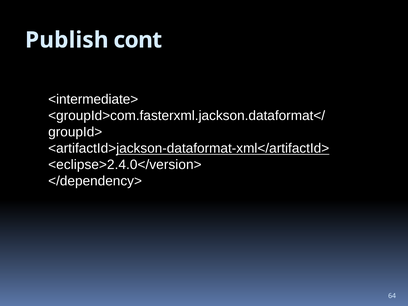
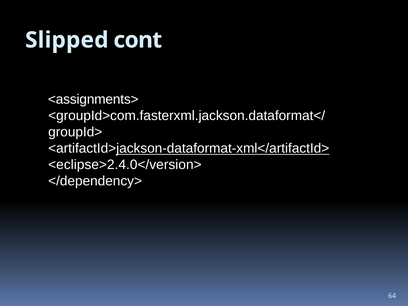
Publish: Publish -> Slipped
<intermediate>: <intermediate> -> <assignments>
